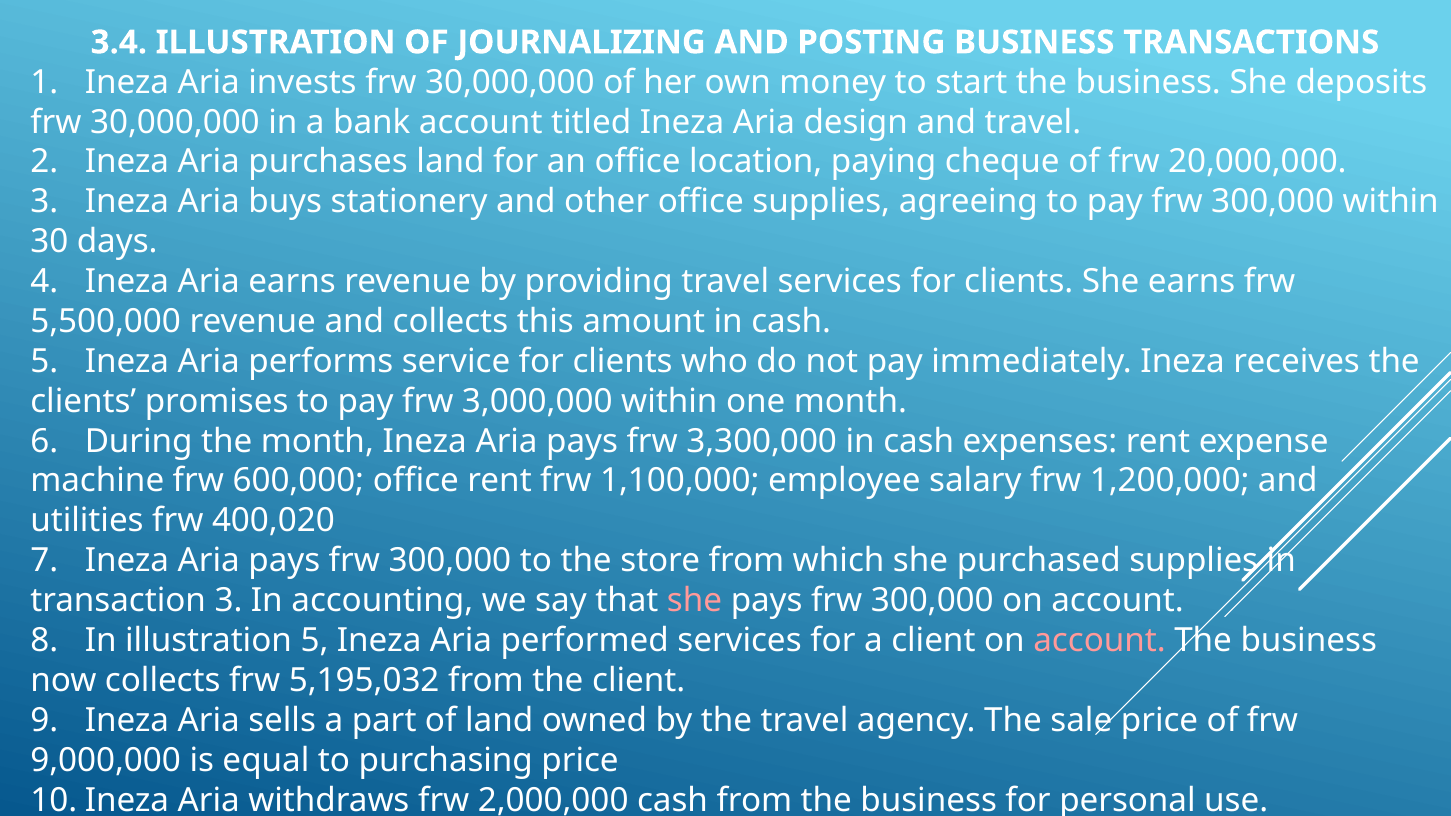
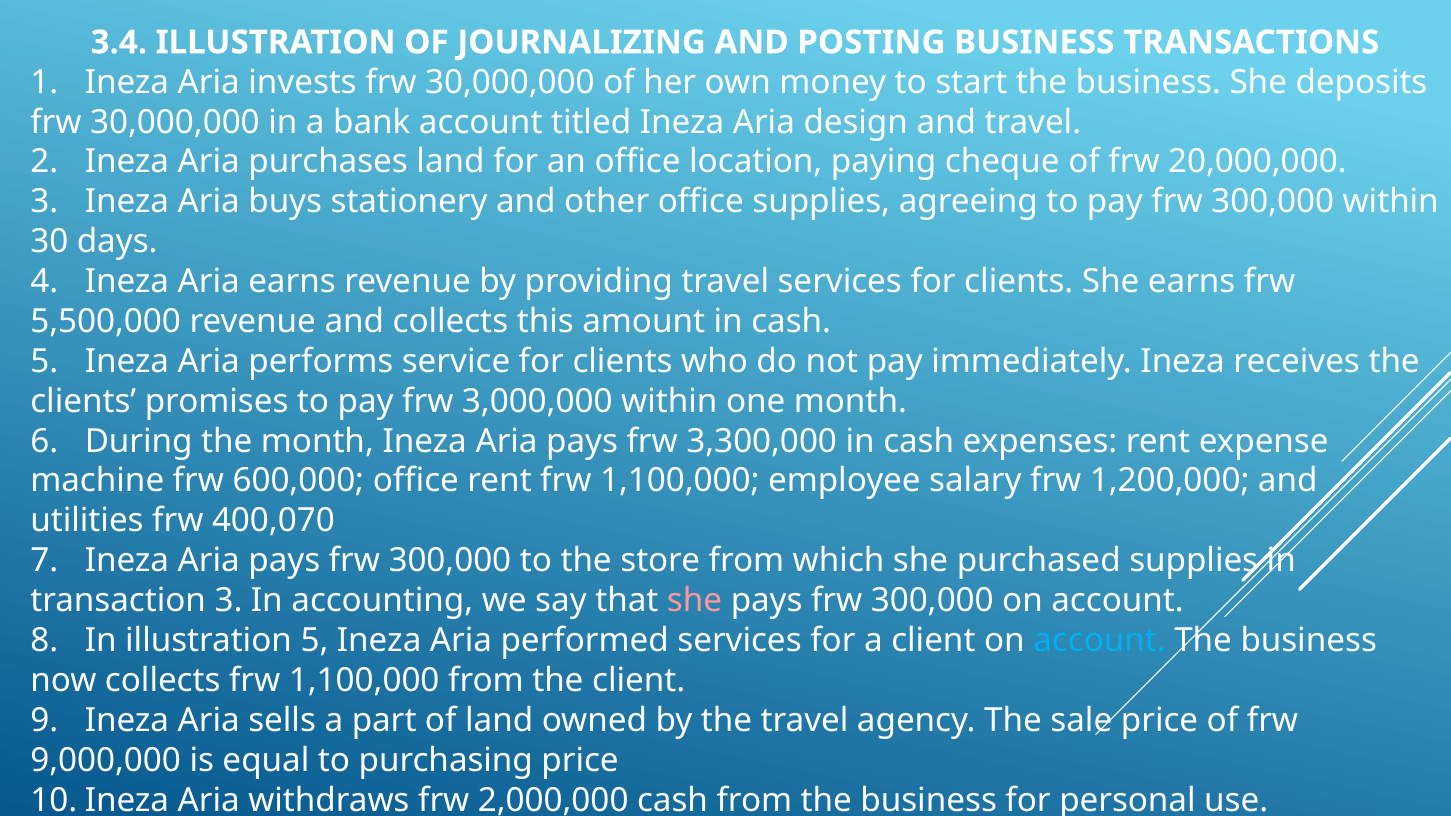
400,020: 400,020 -> 400,070
account at (1100, 641) colour: pink -> light blue
collects frw 5,195,032: 5,195,032 -> 1,100,000
